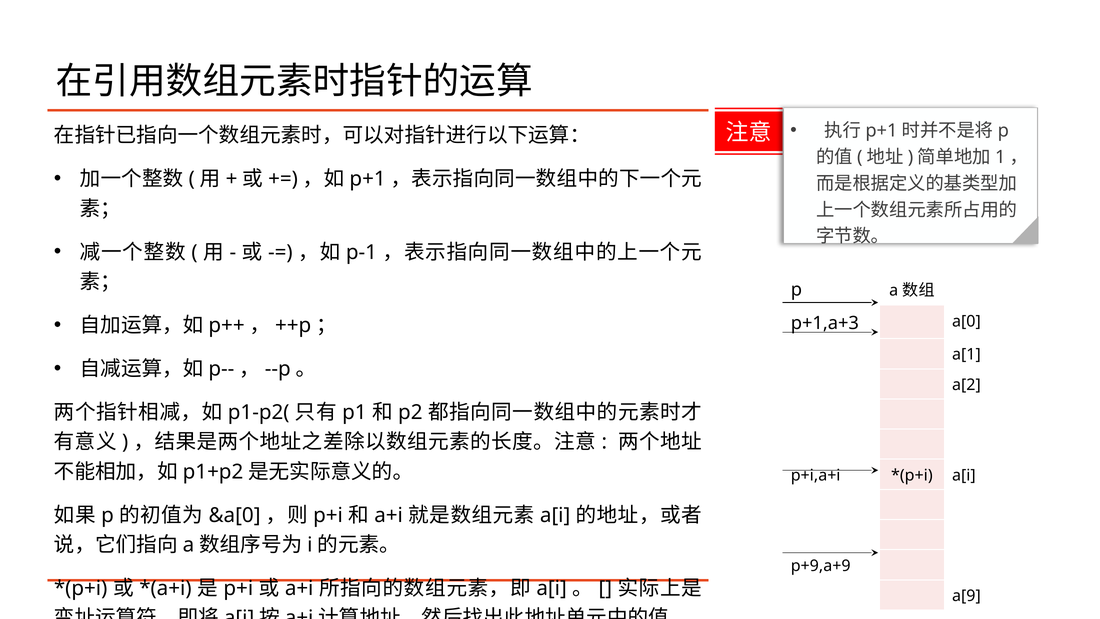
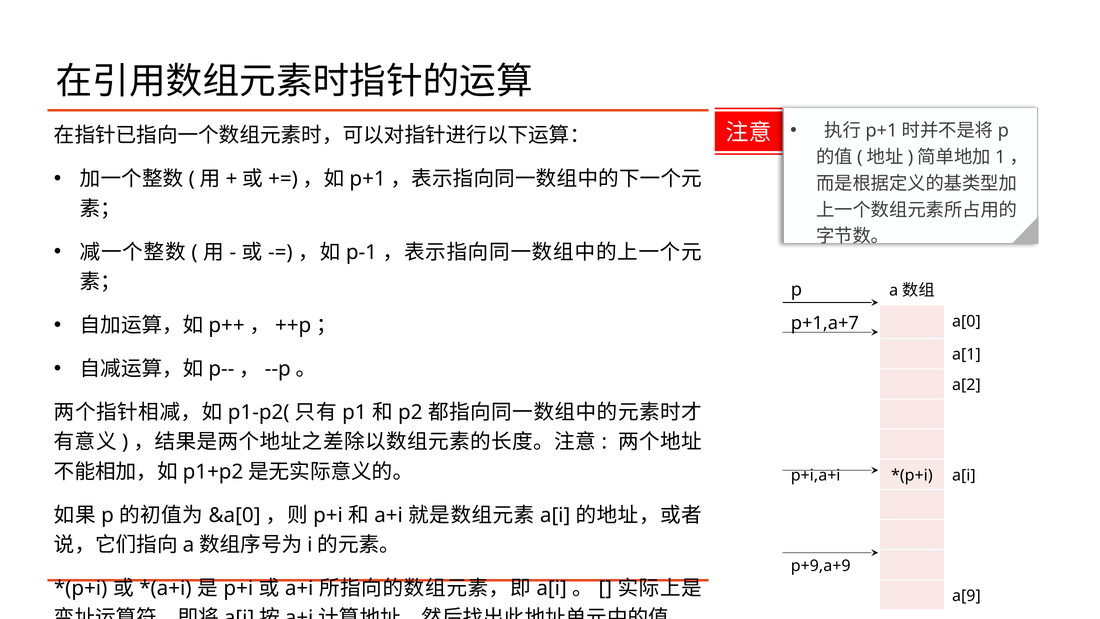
p+1,a+3: p+1,a+3 -> p+1,a+7
